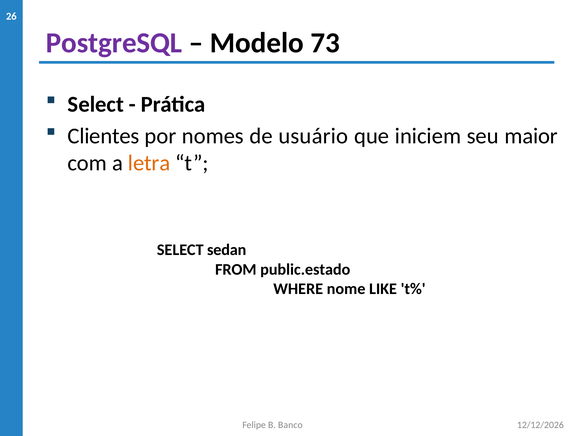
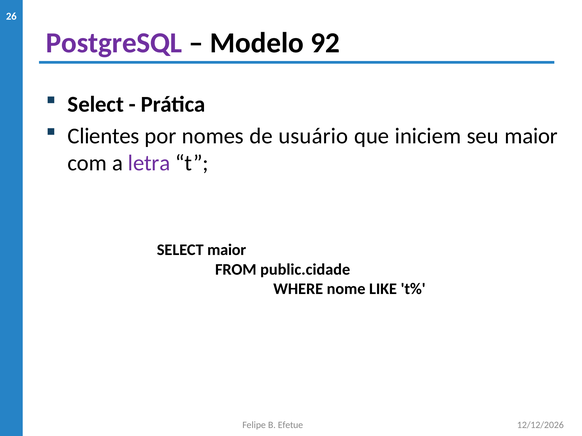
73: 73 -> 92
letra colour: orange -> purple
SELECT sedan: sedan -> maior
public.estado: public.estado -> public.cidade
Banco: Banco -> Efetue
